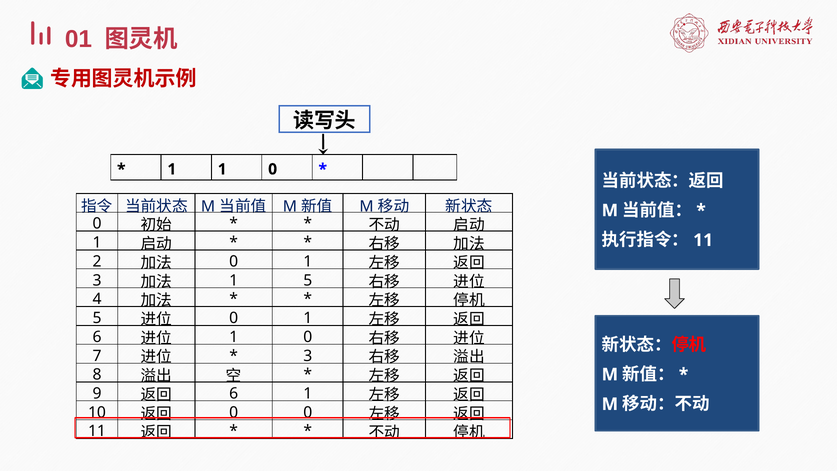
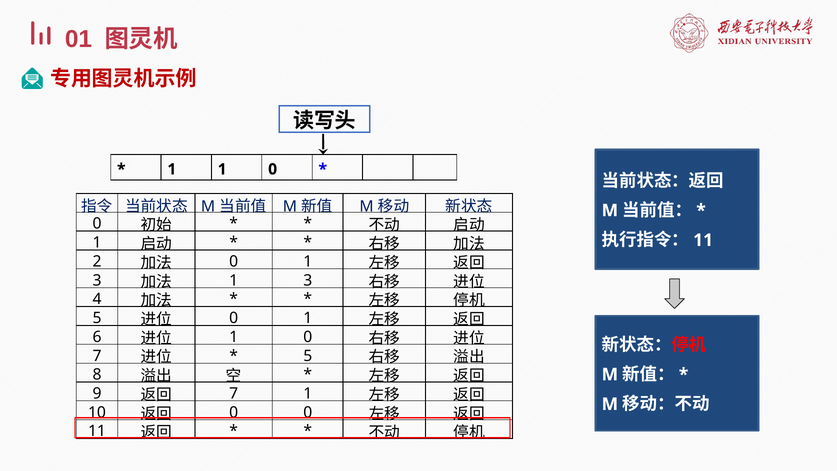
1 5: 5 -> 3
3 at (308, 356): 3 -> 5
6 at (234, 393): 6 -> 7
